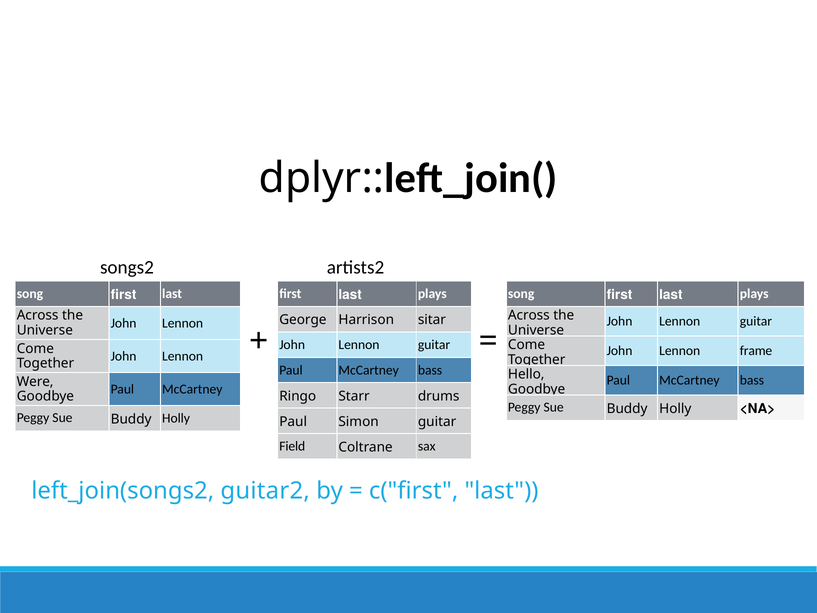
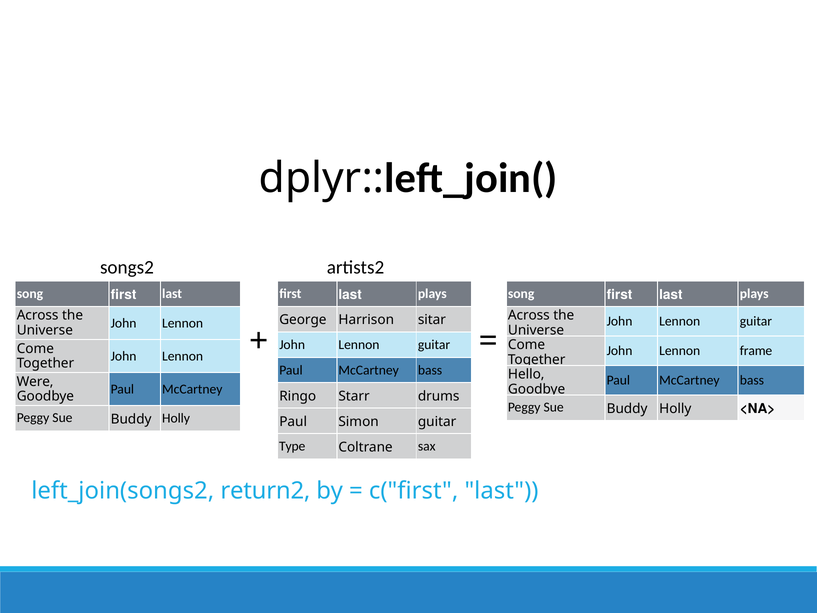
Field: Field -> Type
guitar2: guitar2 -> return2
